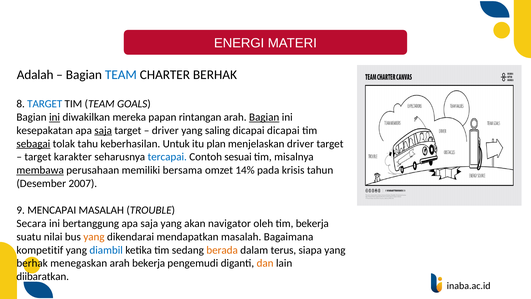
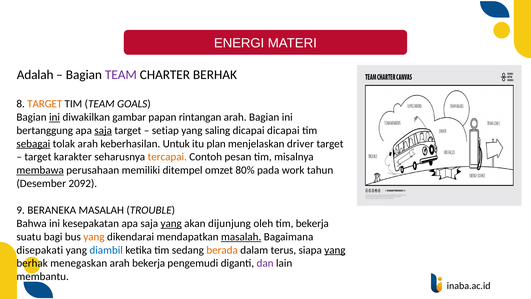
TEAM at (121, 75) colour: blue -> purple
TARGET at (45, 104) colour: blue -> orange
mereka: mereka -> gambar
Bagian at (264, 117) underline: present -> none
kesepakatan: kesepakatan -> bertanggung
driver at (165, 130): driver -> setiap
tolak tahu: tahu -> arah
tercapai colour: blue -> orange
sesuai: sesuai -> pesan
bersama: bersama -> ditempel
14%: 14% -> 80%
krisis: krisis -> work
2007: 2007 -> 2092
MENCAPAI: MENCAPAI -> BERANEKA
Secara: Secara -> Bahwa
bertanggung: bertanggung -> kesepakatan
yang at (171, 223) underline: none -> present
navigator: navigator -> dijunjung
nilai: nilai -> bagi
masalah at (241, 237) underline: none -> present
kompetitif: kompetitif -> disepakati
yang at (335, 250) underline: none -> present
dan colour: orange -> purple
diibaratkan: diibaratkan -> membantu
